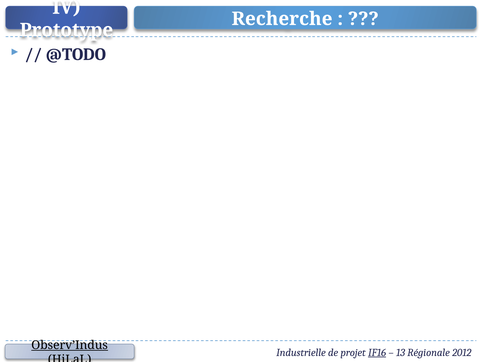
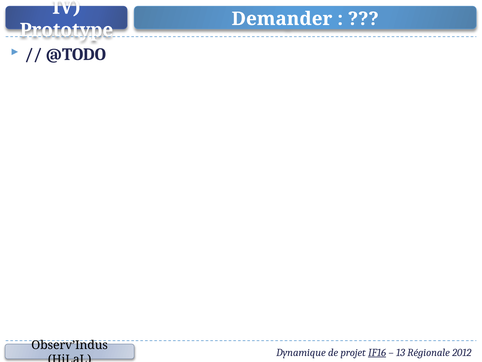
Recherche: Recherche -> Demander
Observ’Indus underline: present -> none
Industrielle: Industrielle -> Dynamique
